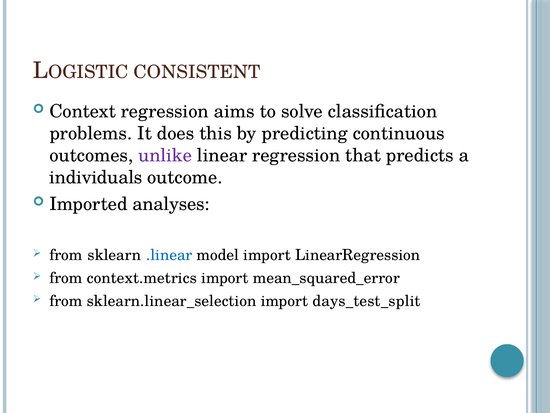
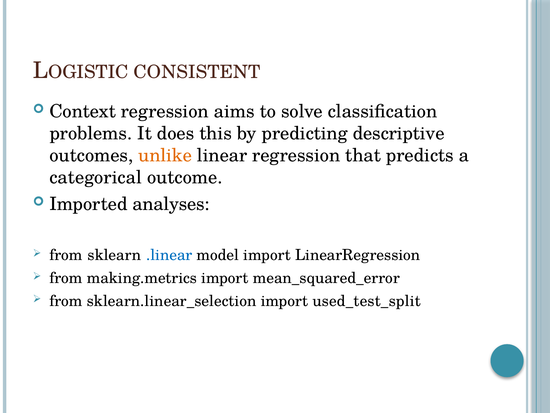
continuous: continuous -> descriptive
unlike colour: purple -> orange
individuals: individuals -> categorical
context.metrics: context.metrics -> making.metrics
days_test_split: days_test_split -> used_test_split
